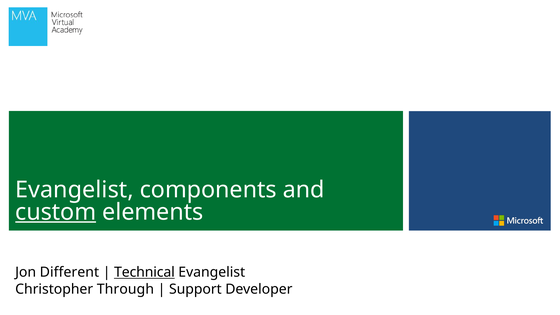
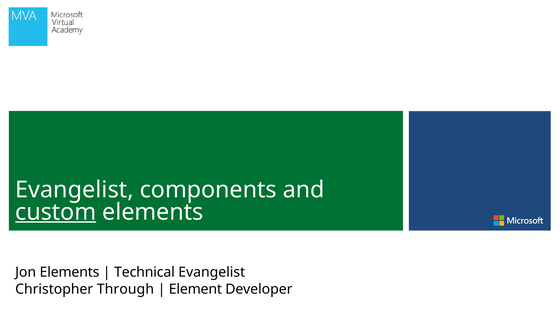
Jon Different: Different -> Elements
Technical underline: present -> none
Support: Support -> Element
